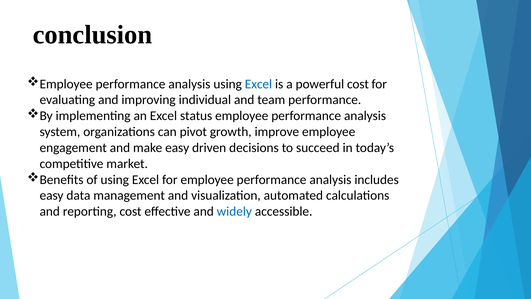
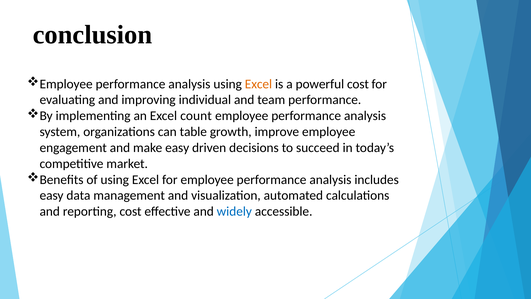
Excel at (258, 84) colour: blue -> orange
status: status -> count
pivot: pivot -> table
